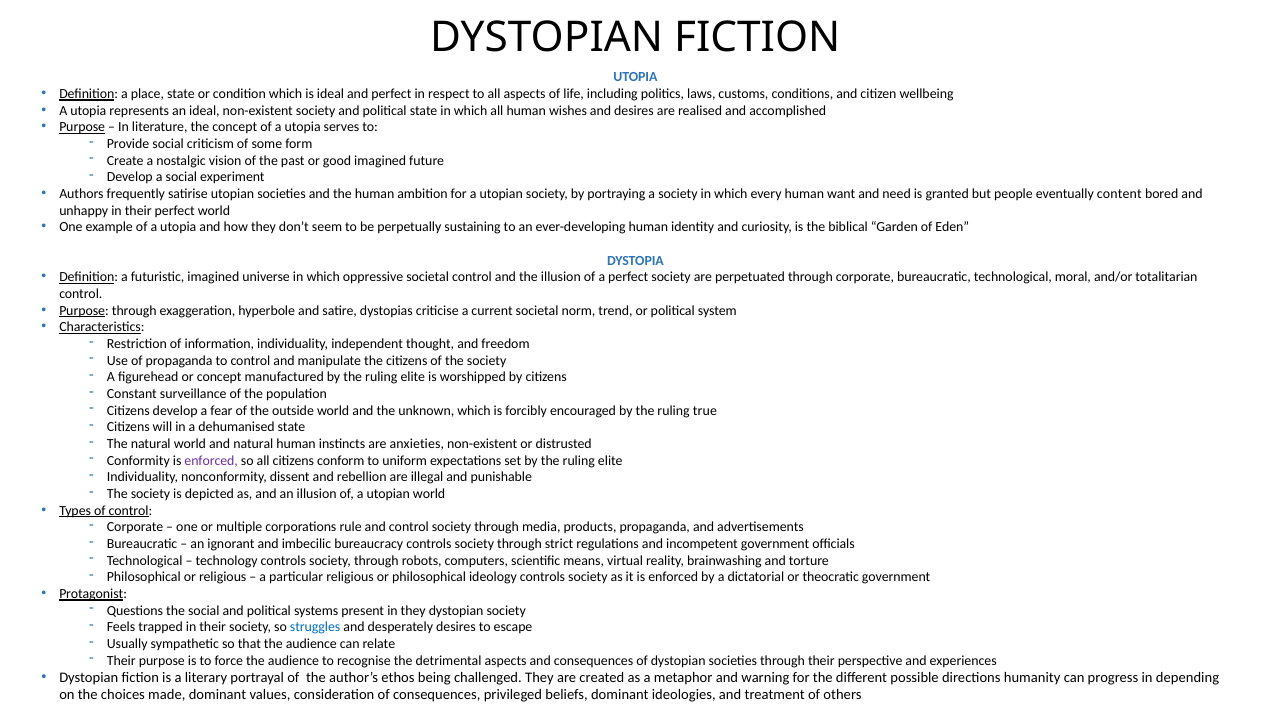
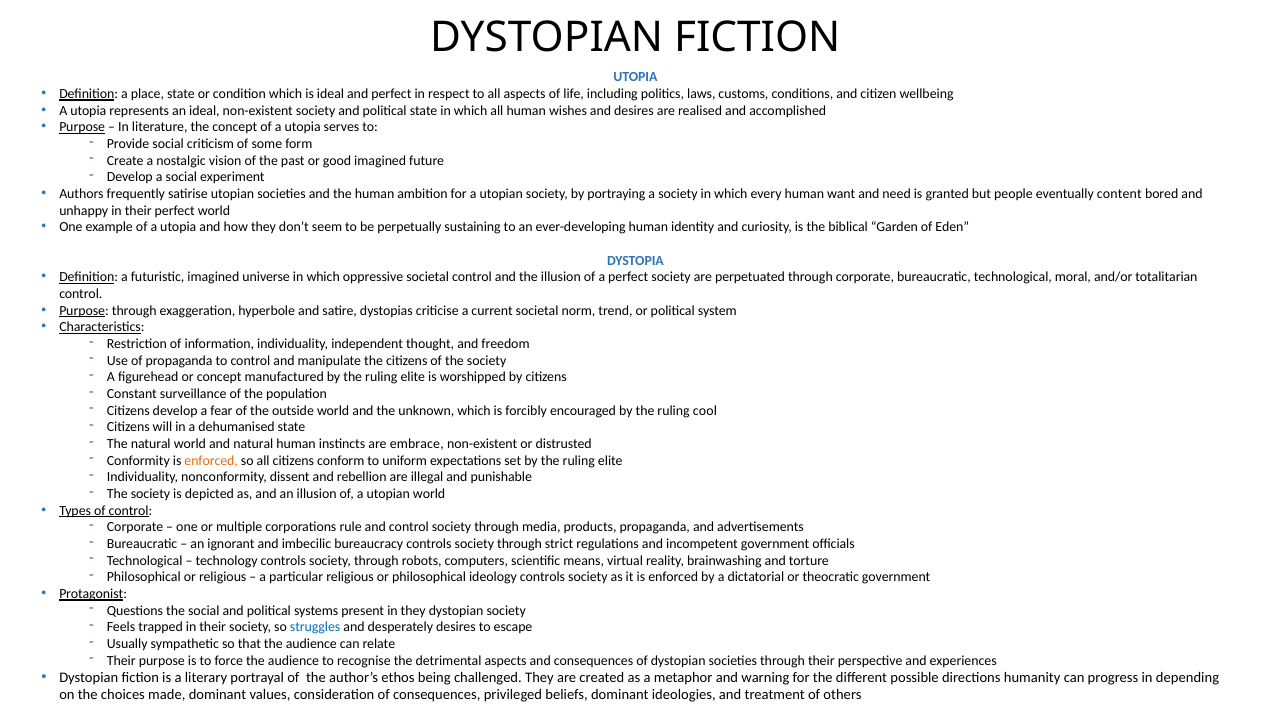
true: true -> cool
anxieties: anxieties -> embrace
enforced at (211, 460) colour: purple -> orange
